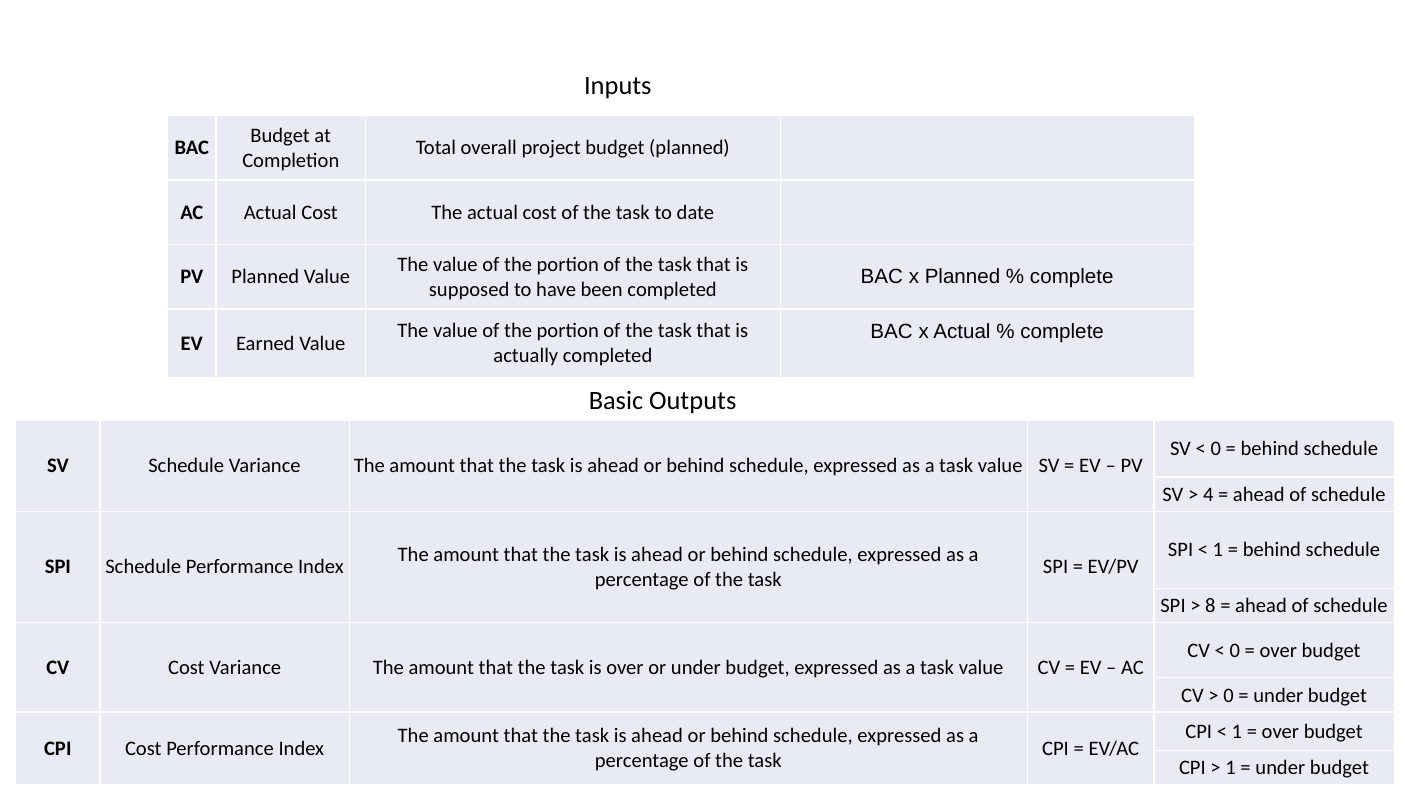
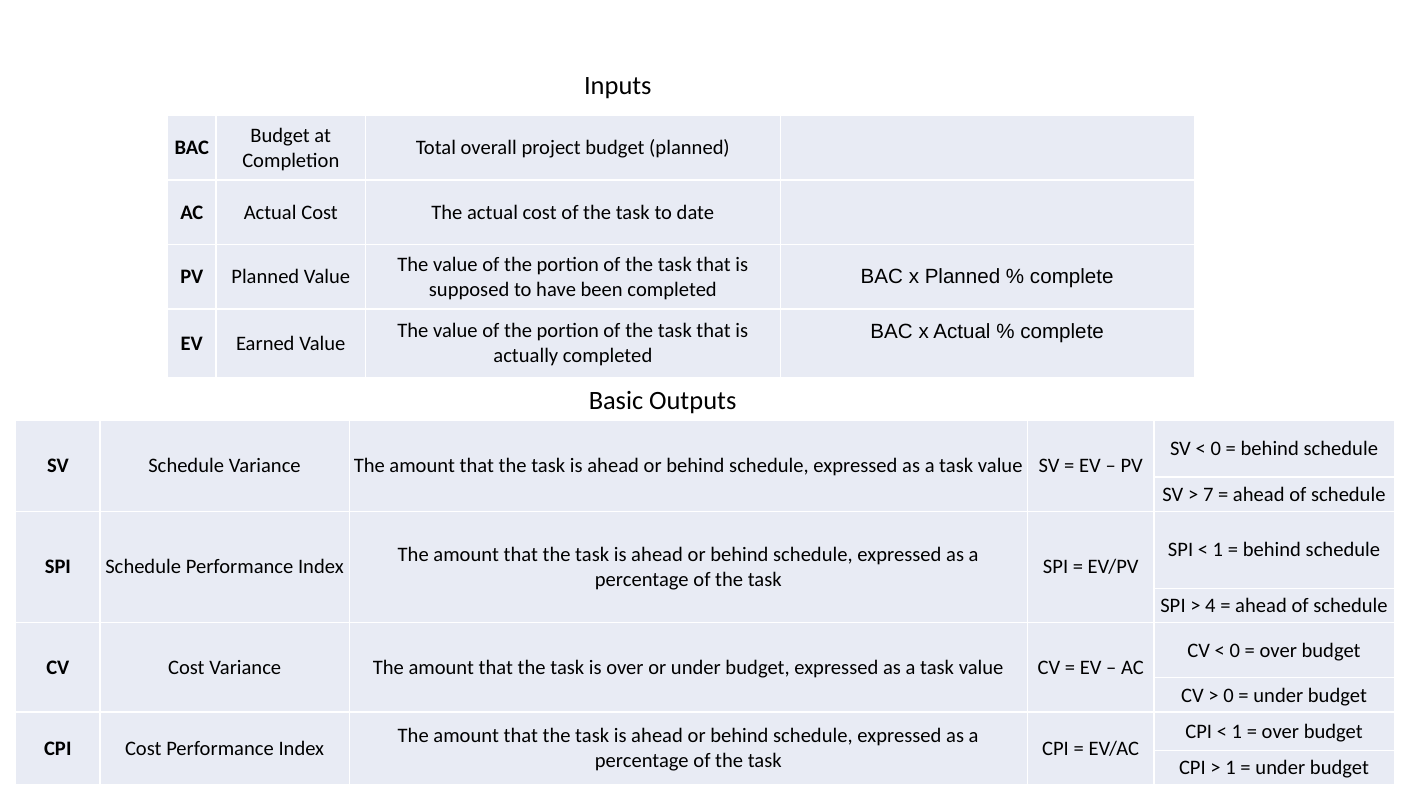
4: 4 -> 7
8: 8 -> 4
